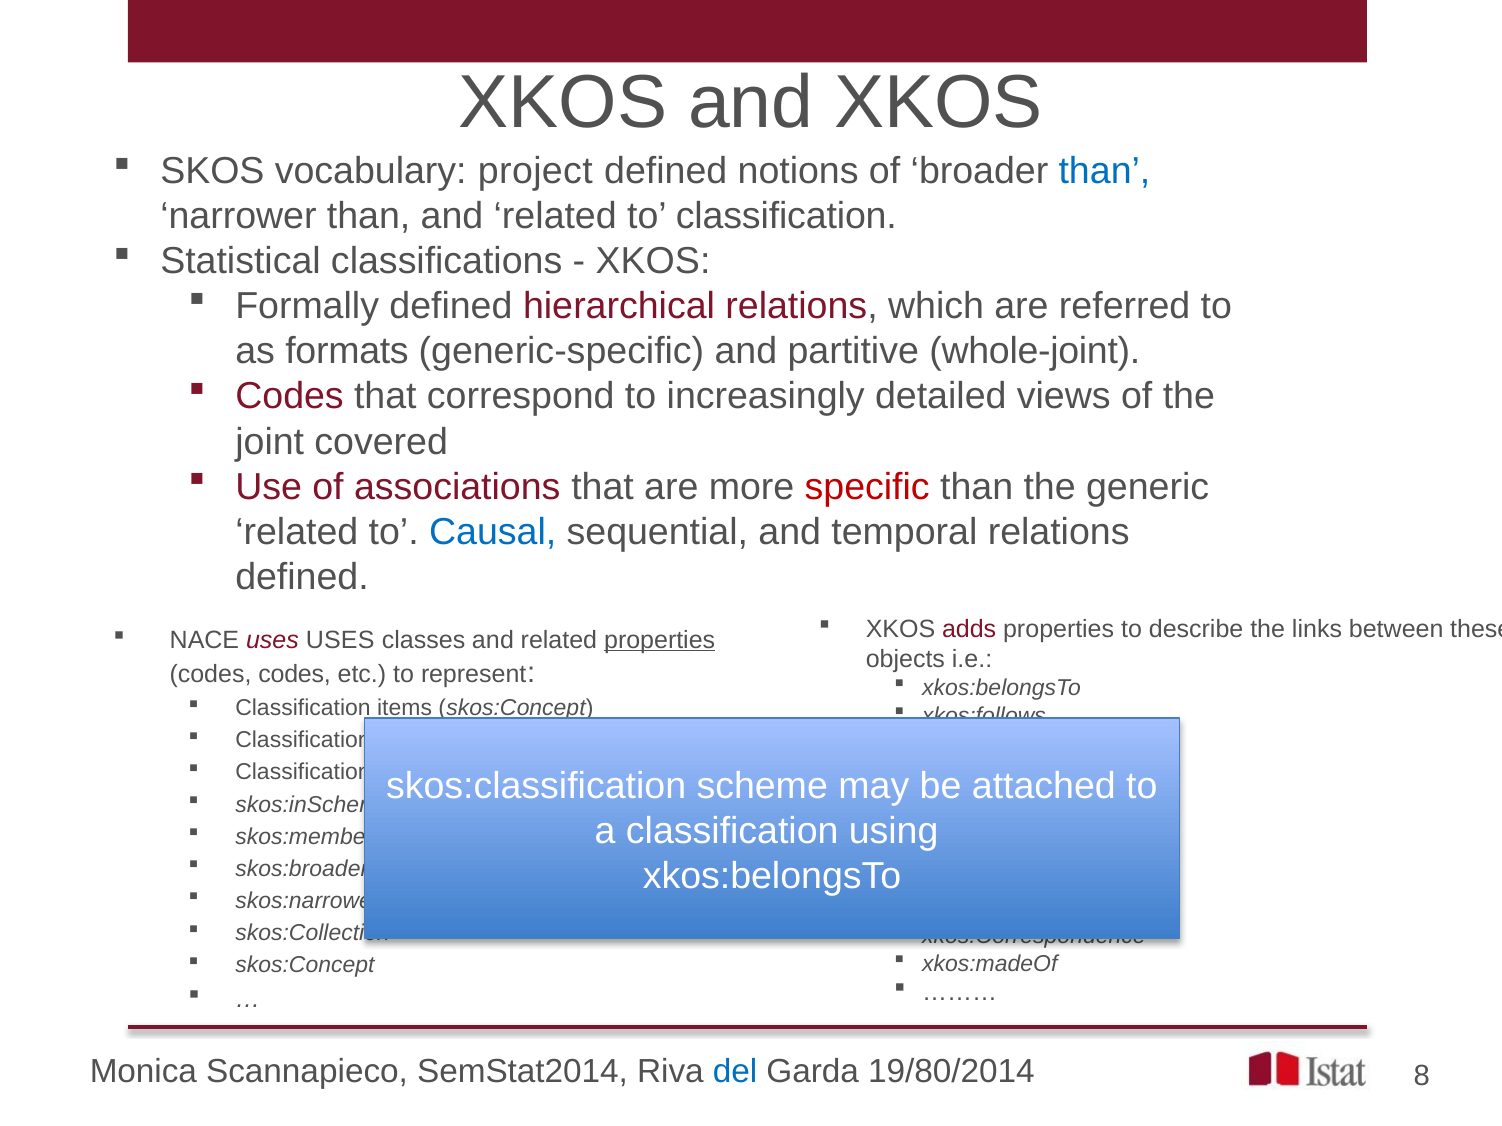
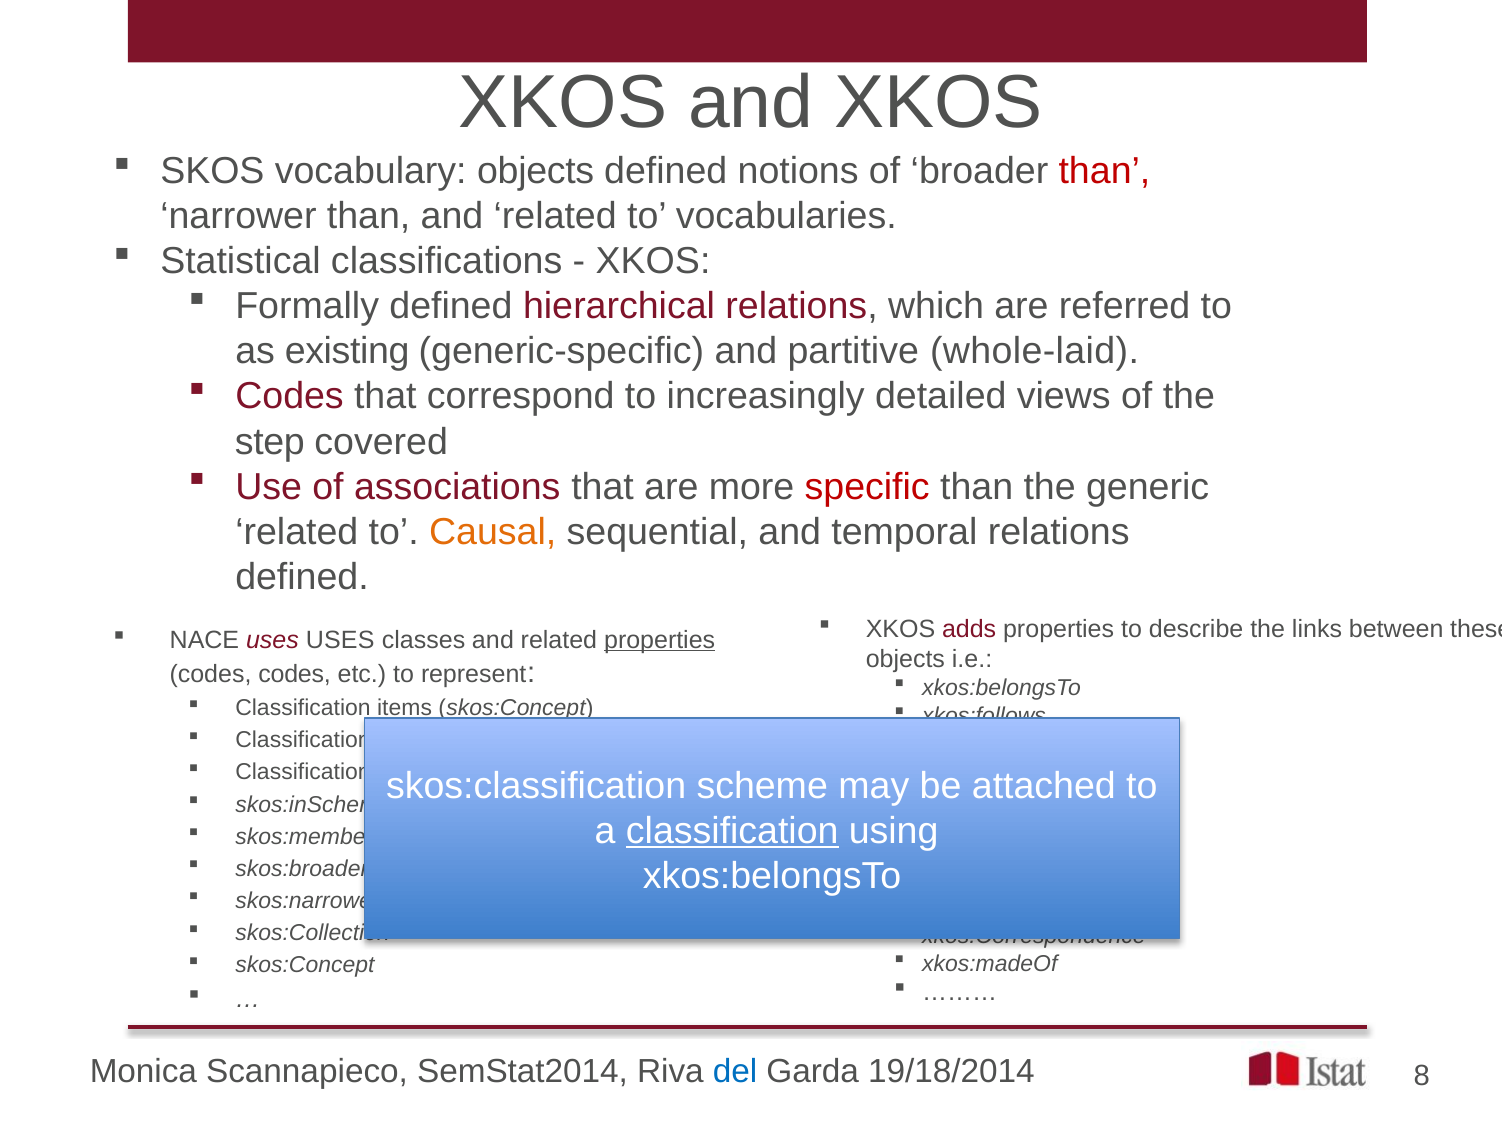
vocabulary project: project -> objects
than at (1104, 171) colour: blue -> red
to classification: classification -> vocabularies
formats: formats -> existing
whole-joint: whole-joint -> whole-laid
joint: joint -> step
Causal colour: blue -> orange
classification at (732, 831) underline: none -> present
19/80/2014: 19/80/2014 -> 19/18/2014
